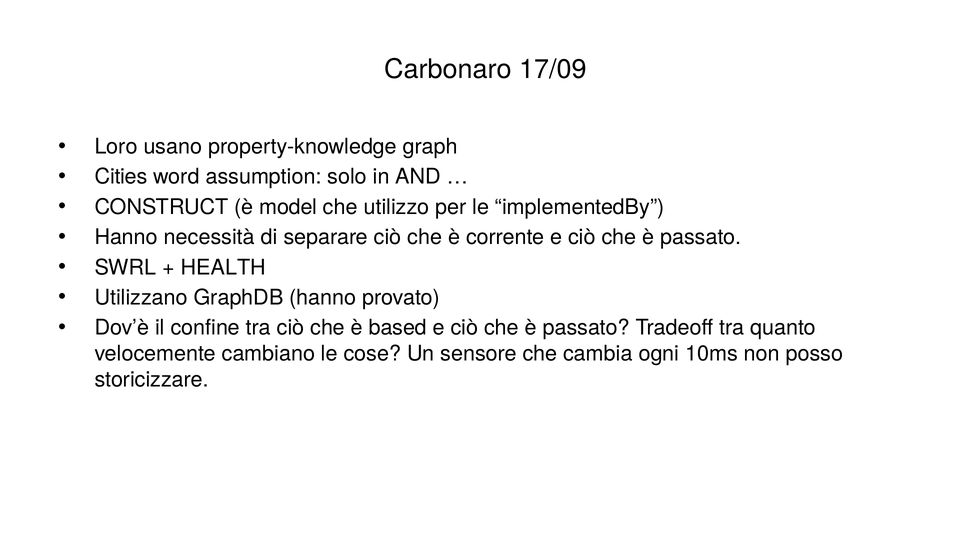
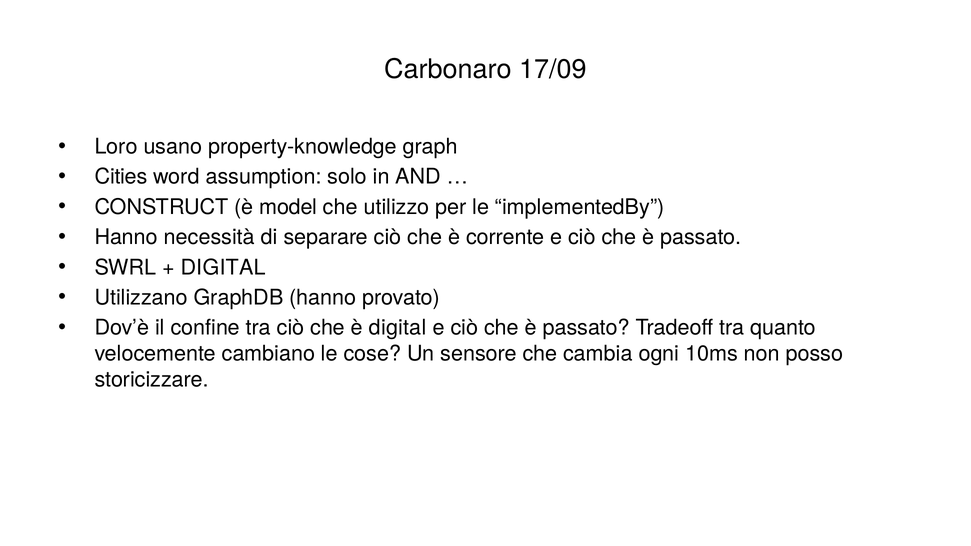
HEALTH at (223, 268): HEALTH -> DIGITAL
è based: based -> digital
